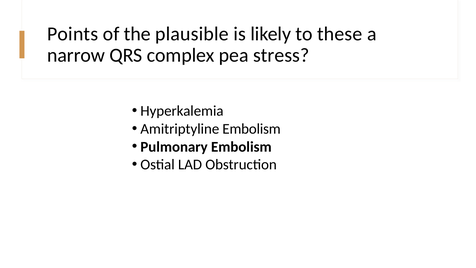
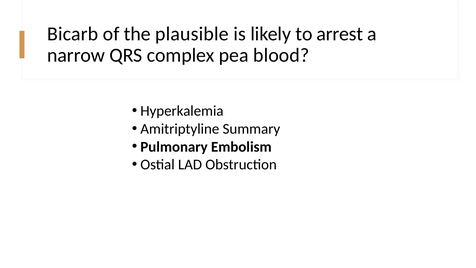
Points: Points -> Bicarb
these: these -> arrest
stress: stress -> blood
Amitriptyline Embolism: Embolism -> Summary
